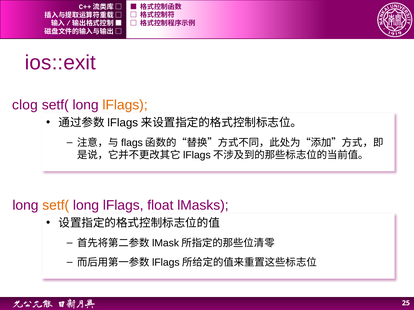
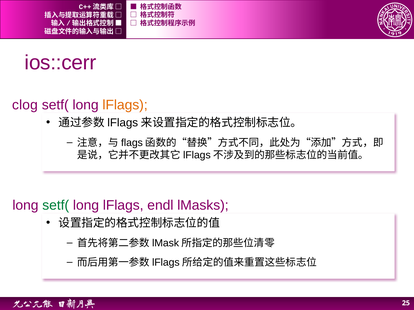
ios::exit: ios::exit -> ios::cerr
setf( at (56, 206) colour: orange -> green
float: float -> endl
